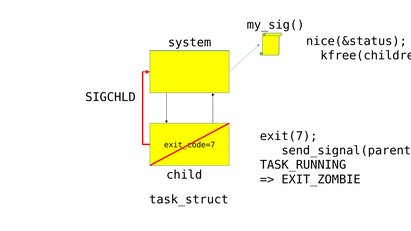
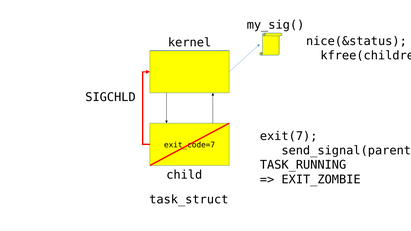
system: system -> kernel
